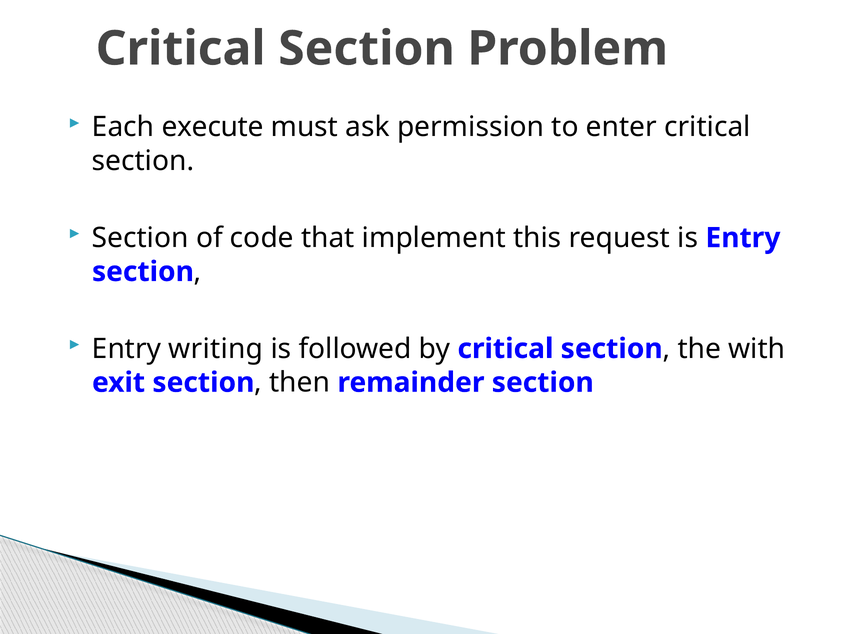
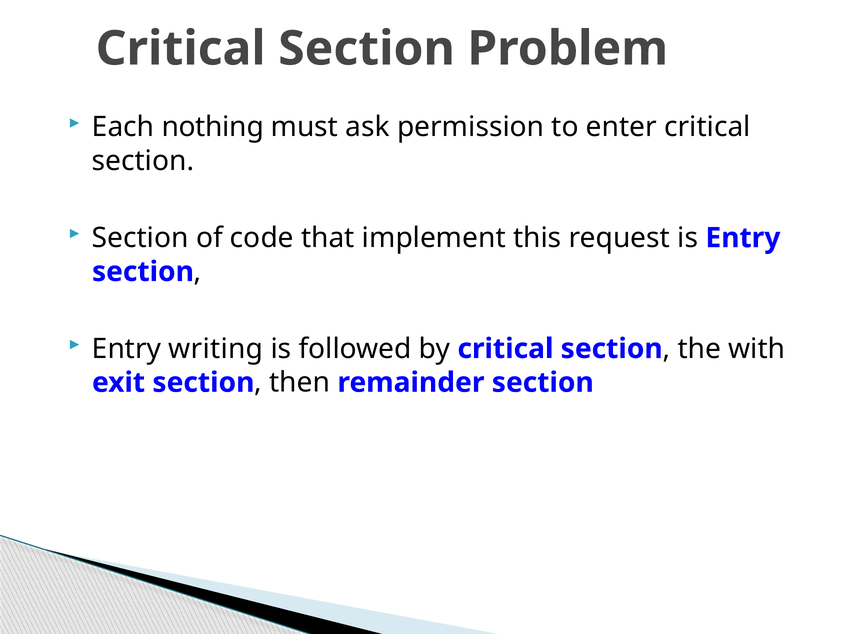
execute: execute -> nothing
